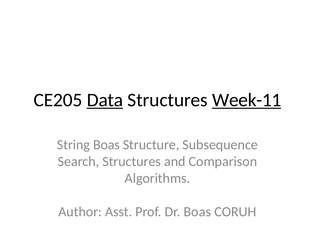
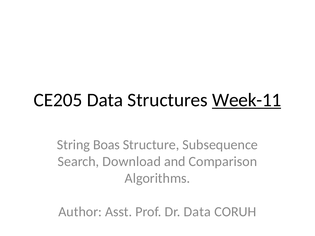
Data at (105, 100) underline: present -> none
Search Structures: Structures -> Download
Dr Boas: Boas -> Data
